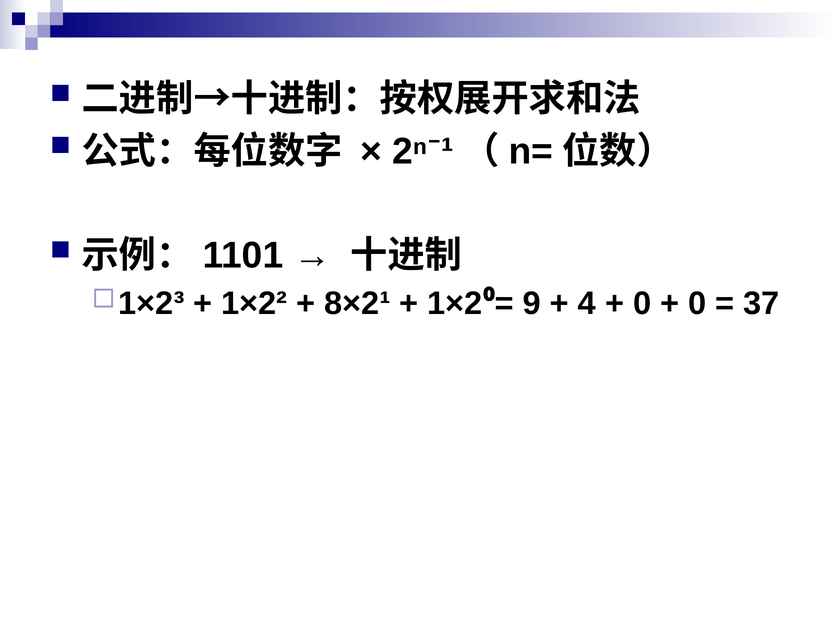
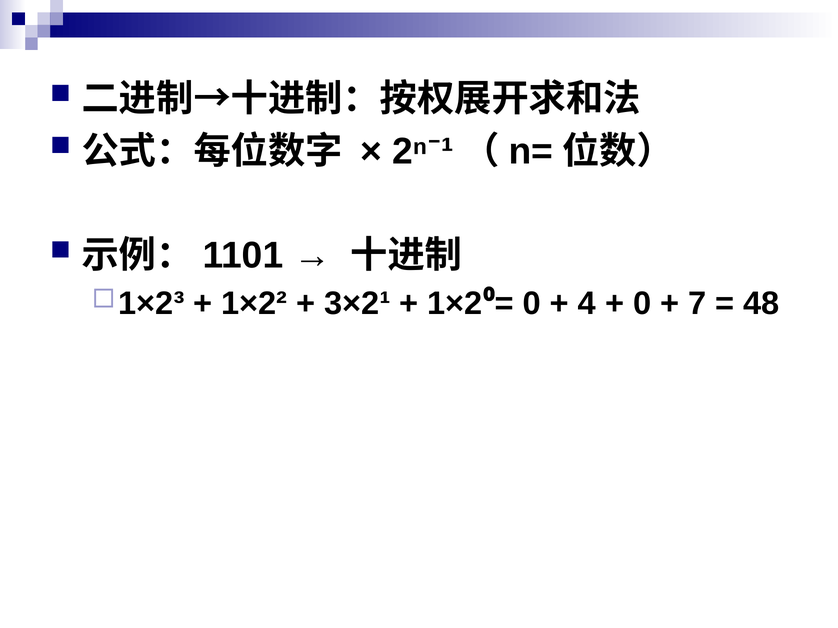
8×2¹: 8×2¹ -> 3×2¹
9 at (532, 304): 9 -> 0
0 at (697, 304): 0 -> 7
37: 37 -> 48
